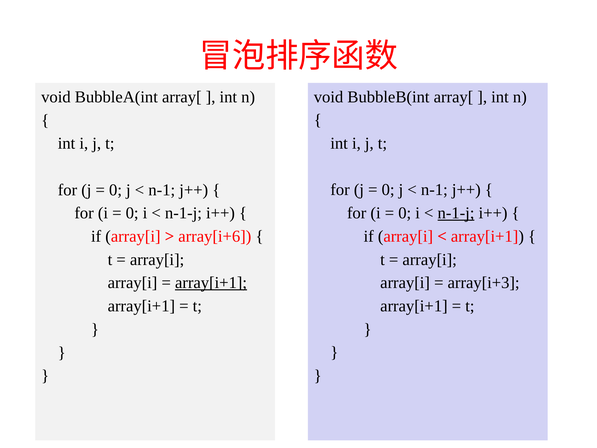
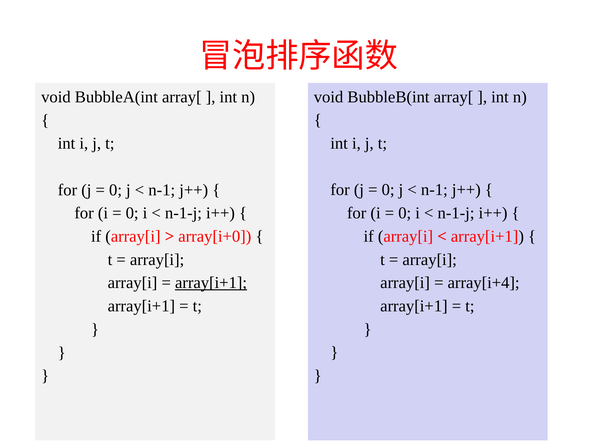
n-1-j at (456, 213) underline: present -> none
array[i+6: array[i+6 -> array[i+0
array[i+3: array[i+3 -> array[i+4
